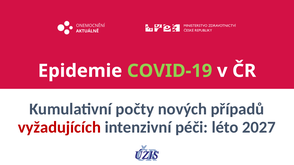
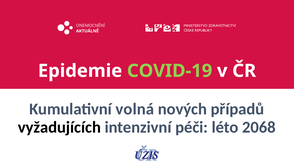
počty: počty -> volná
vyžadujících colour: red -> black
2027: 2027 -> 2068
